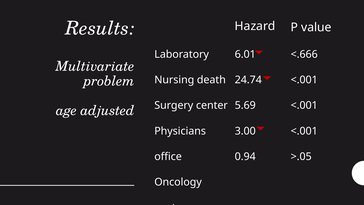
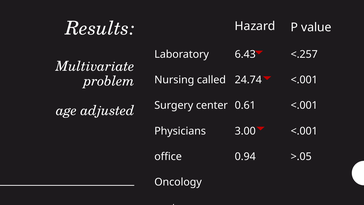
6.01: 6.01 -> 6.43
<.666: <.666 -> <.257
death: death -> called
5.69: 5.69 -> 0.61
